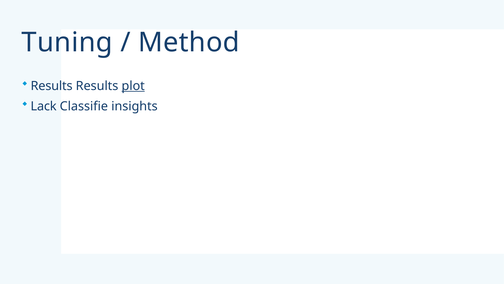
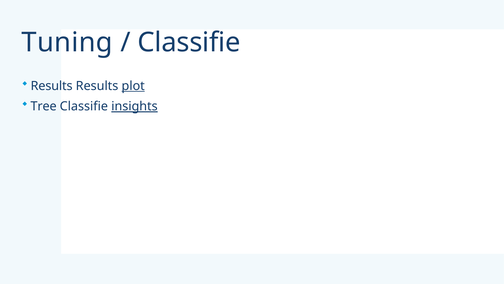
Method at (189, 42): Method -> Classifie
Lack: Lack -> Tree
insights underline: none -> present
